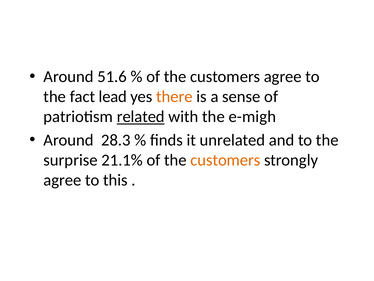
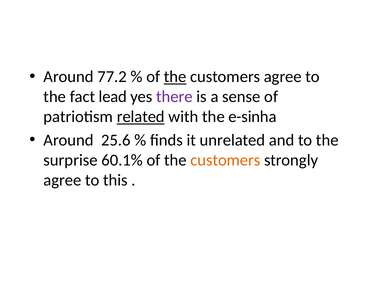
51.6: 51.6 -> 77.2
the at (175, 77) underline: none -> present
there colour: orange -> purple
e-migh: e-migh -> e-sinha
28.3: 28.3 -> 25.6
21.1%: 21.1% -> 60.1%
